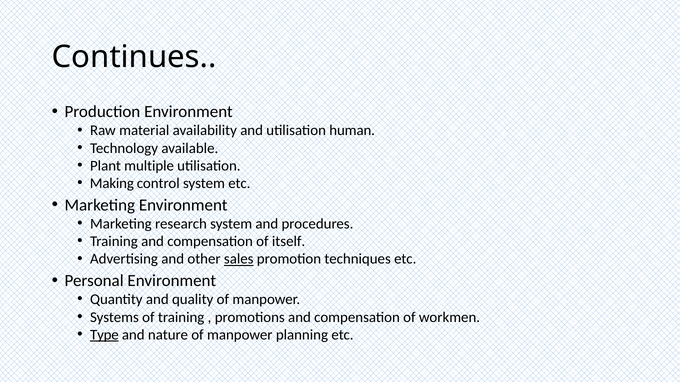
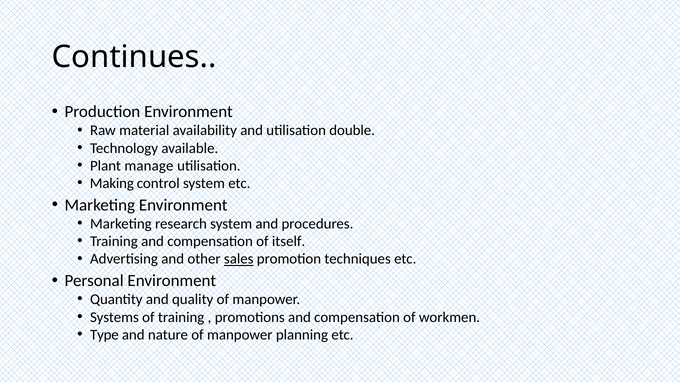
human: human -> double
multiple: multiple -> manage
Type underline: present -> none
